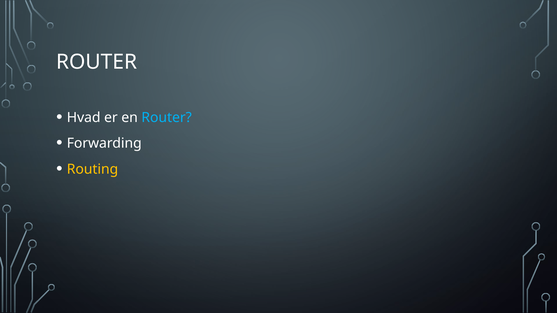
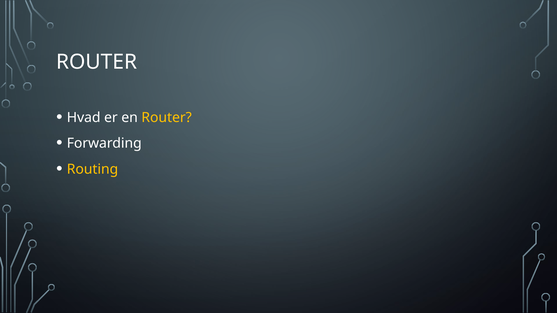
Router at (167, 118) colour: light blue -> yellow
